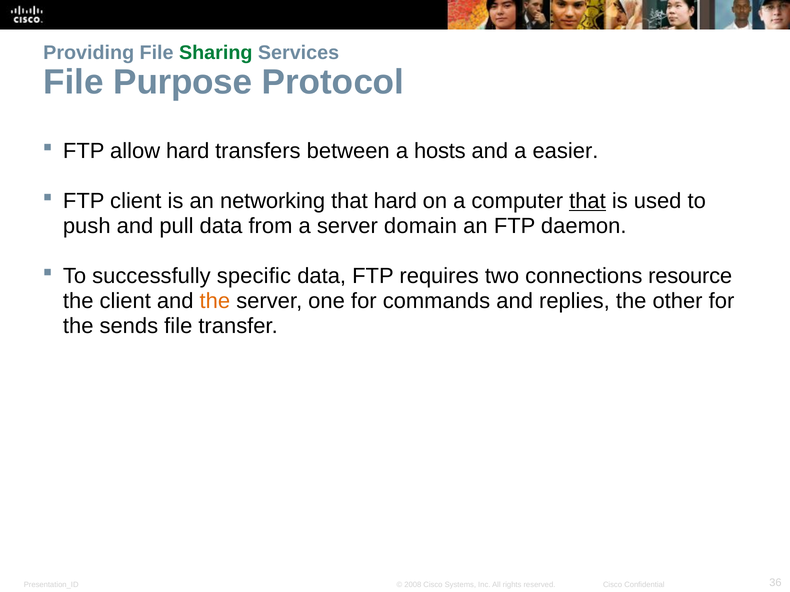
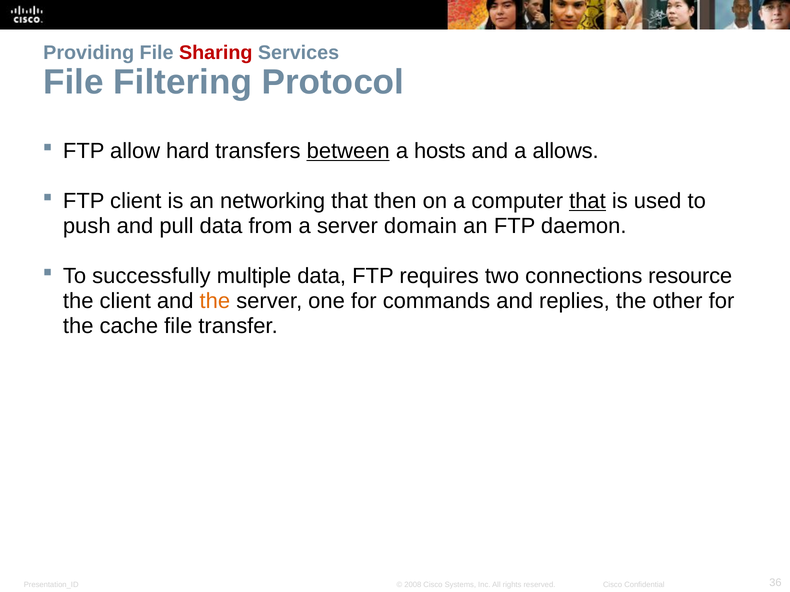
Sharing colour: green -> red
Purpose: Purpose -> Filtering
between underline: none -> present
easier: easier -> allows
that hard: hard -> then
specific: specific -> multiple
sends: sends -> cache
